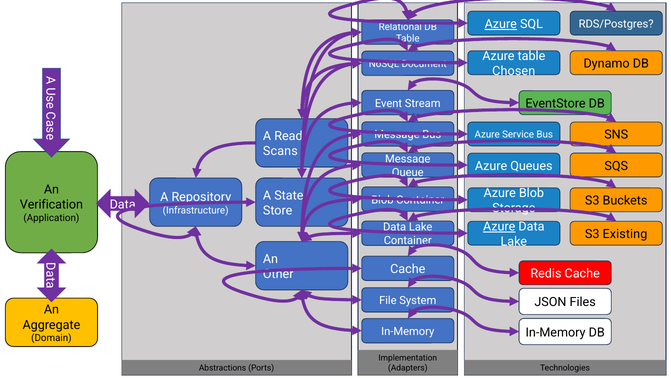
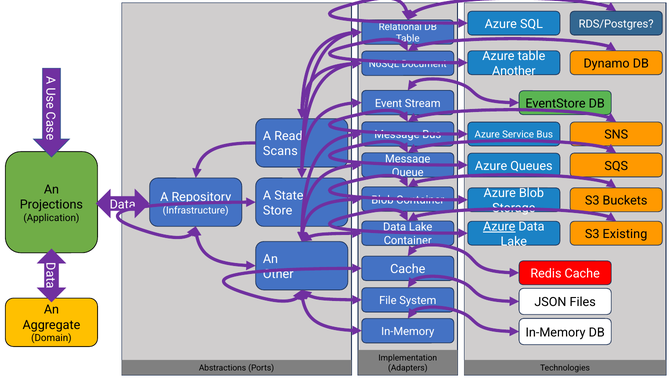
Azure at (501, 24) underline: present -> none
Chosen: Chosen -> Another
Verification: Verification -> Projections
